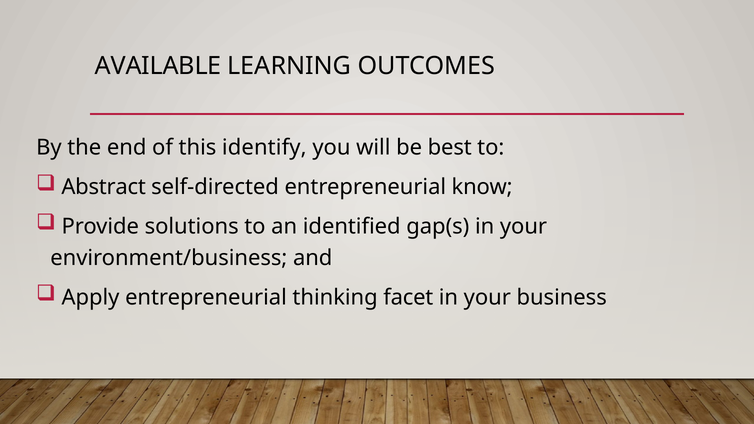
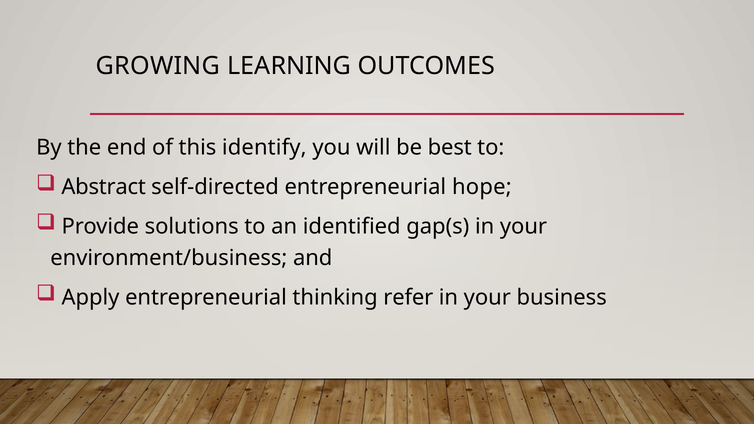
AVAILABLE: AVAILABLE -> GROWING
know: know -> hope
facet: facet -> refer
